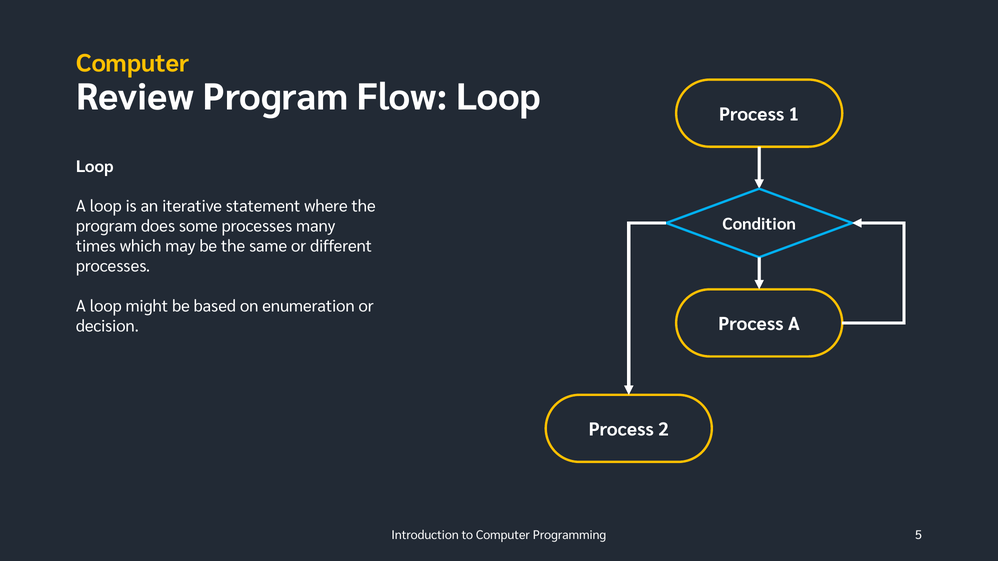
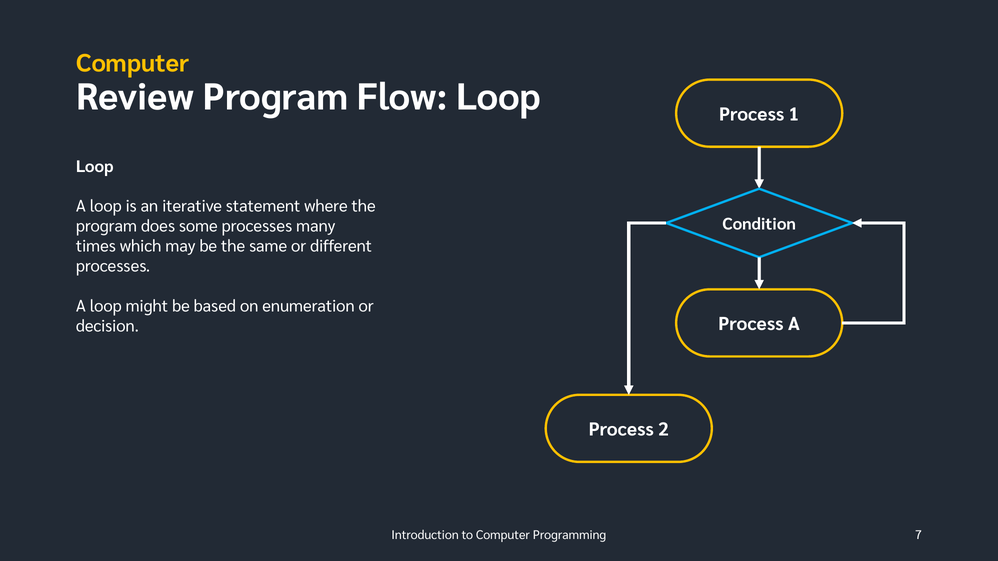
5: 5 -> 7
